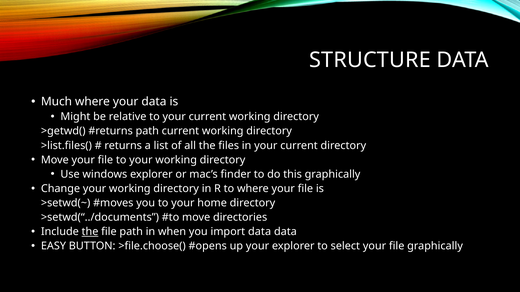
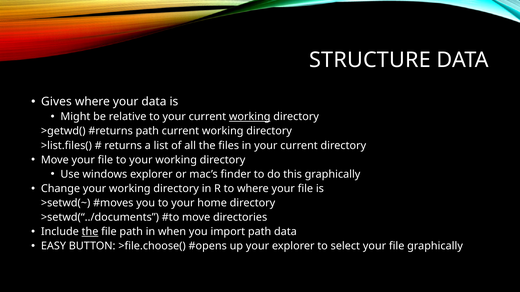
Much: Much -> Gives
working at (250, 117) underline: none -> present
import data: data -> path
